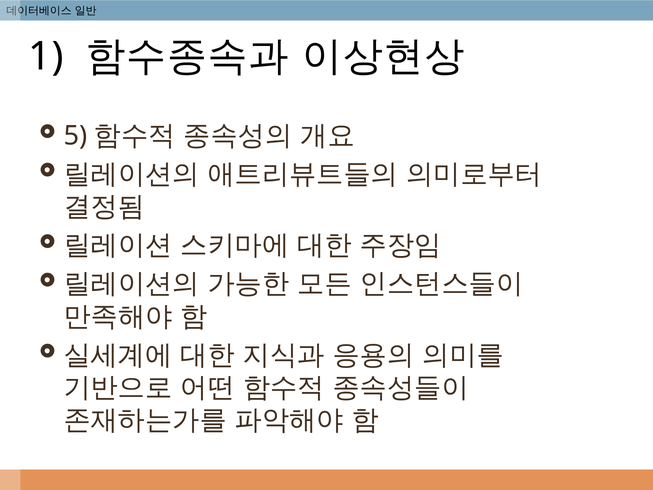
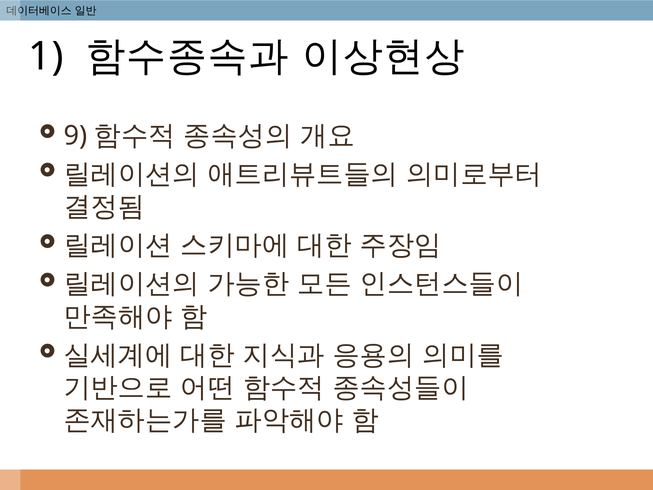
5: 5 -> 9
